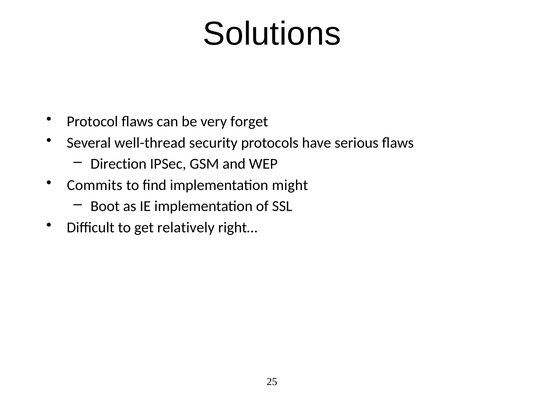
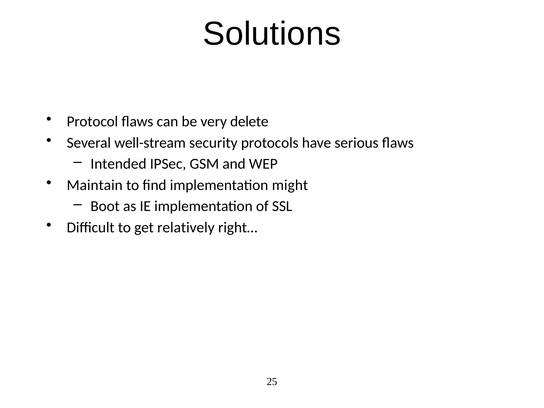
forget: forget -> delete
well-thread: well-thread -> well-stream
Direction: Direction -> Intended
Commits: Commits -> Maintain
